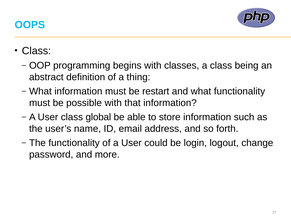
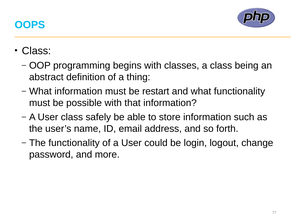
global: global -> safely
